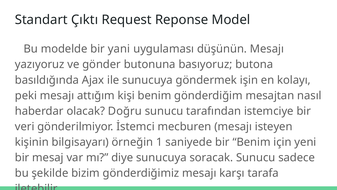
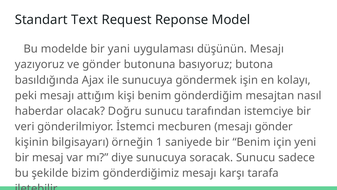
Çıktı: Çıktı -> Text
mesajı isteyen: isteyen -> gönder
